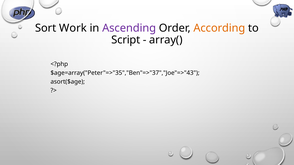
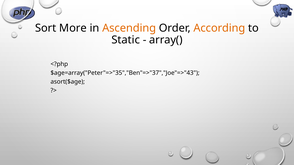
Work: Work -> More
Ascending colour: purple -> orange
Script: Script -> Static
